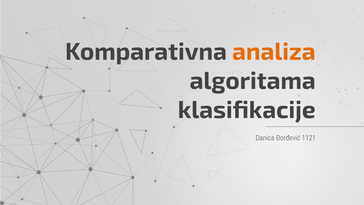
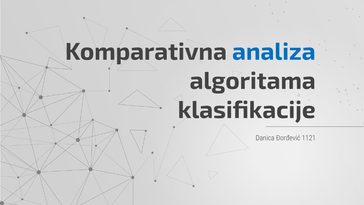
analiza colour: orange -> blue
